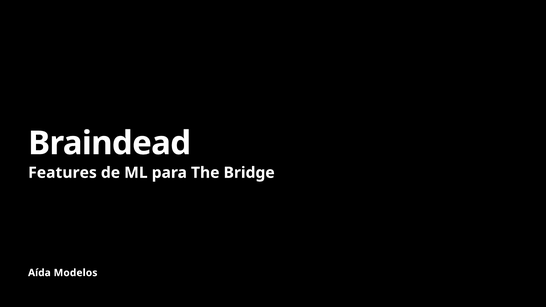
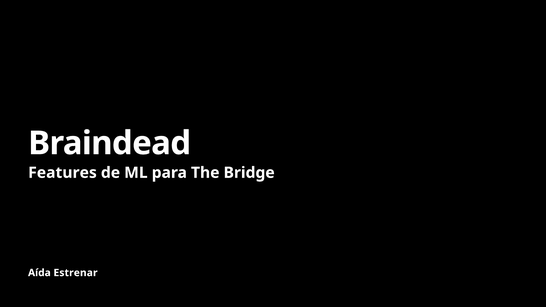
Modelos: Modelos -> Estrenar
